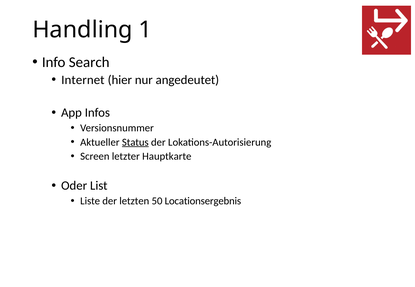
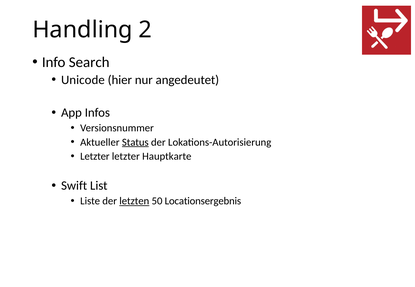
1: 1 -> 2
Internet: Internet -> Unicode
Screen at (95, 156): Screen -> Letzter
Oder: Oder -> Swift
letzten underline: none -> present
